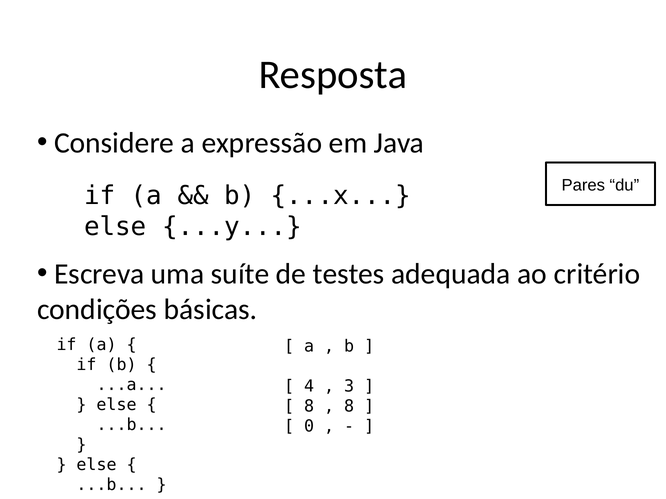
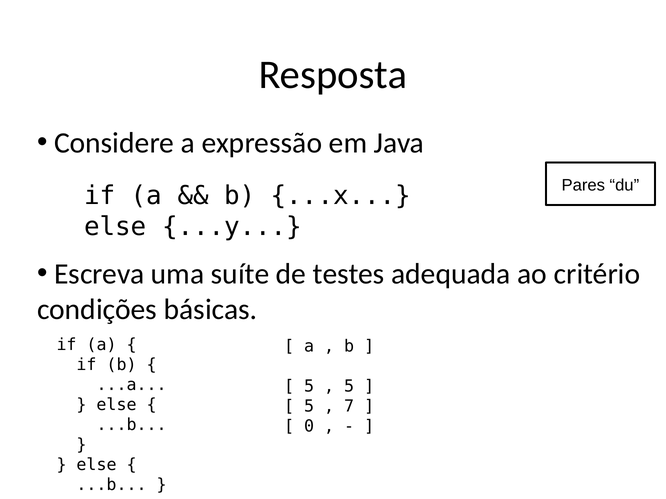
4 at (309, 387): 4 -> 5
3 at (349, 387): 3 -> 5
8 at (309, 407): 8 -> 5
8 at (349, 407): 8 -> 7
